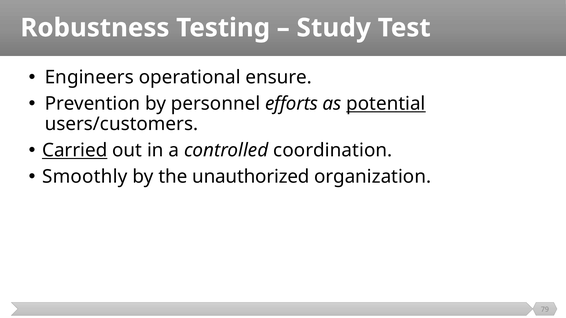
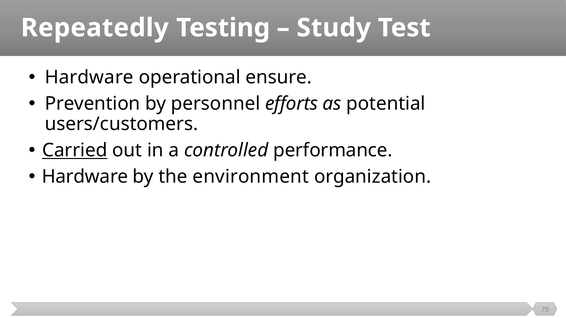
Robustness: Robustness -> Repeatedly
Engineers at (89, 78): Engineers -> Hardware
potential underline: present -> none
coordination: coordination -> performance
Smoothly at (85, 177): Smoothly -> Hardware
unauthorized: unauthorized -> environment
